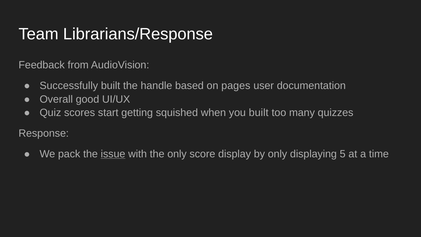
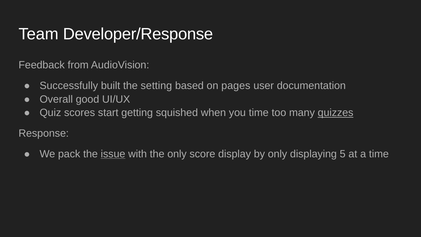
Librarians/Response: Librarians/Response -> Developer/Response
handle: handle -> setting
you built: built -> time
quizzes underline: none -> present
